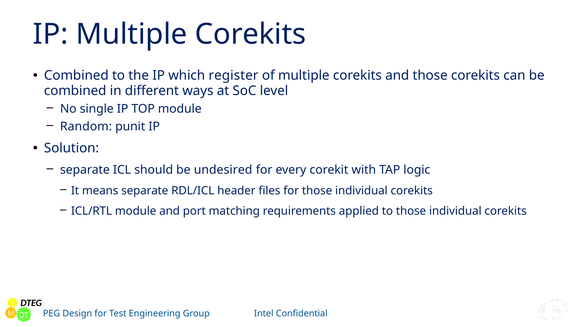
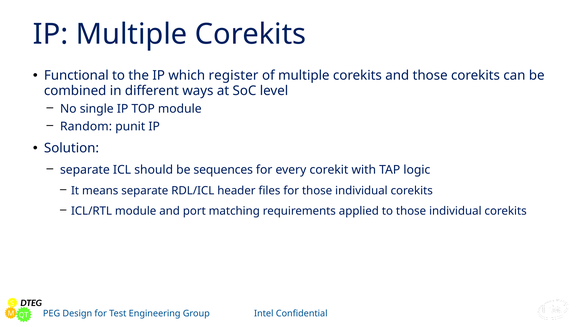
Combined at (76, 76): Combined -> Functional
undesired: undesired -> sequences
